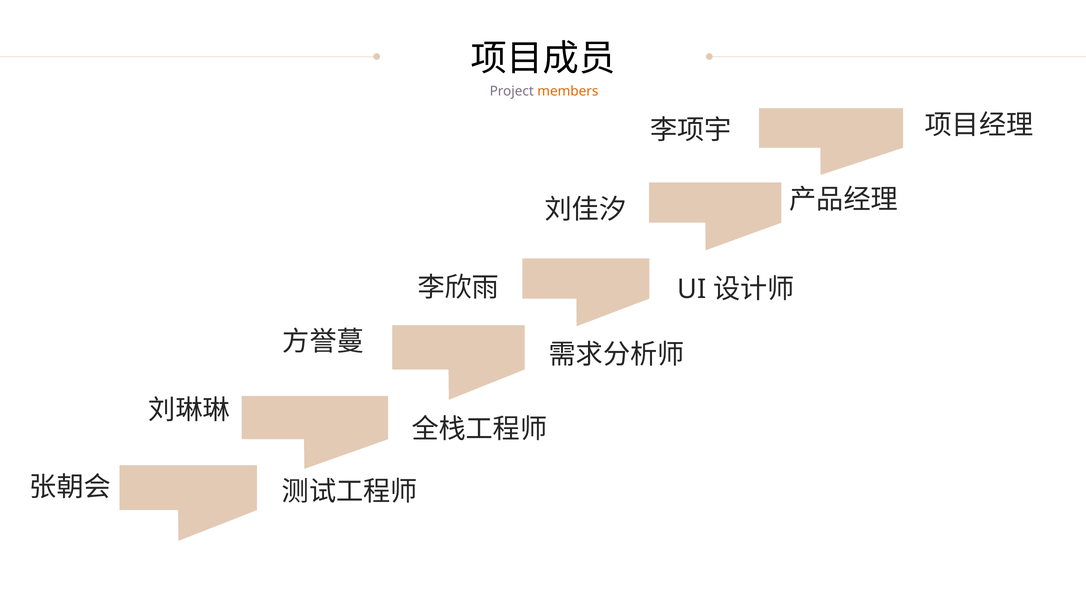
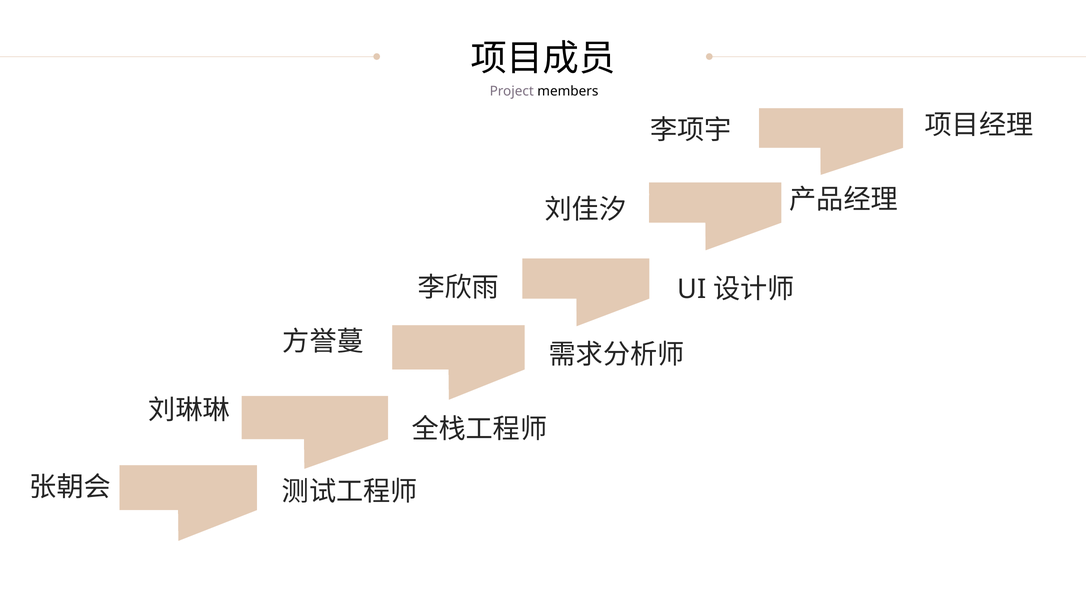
members colour: orange -> black
